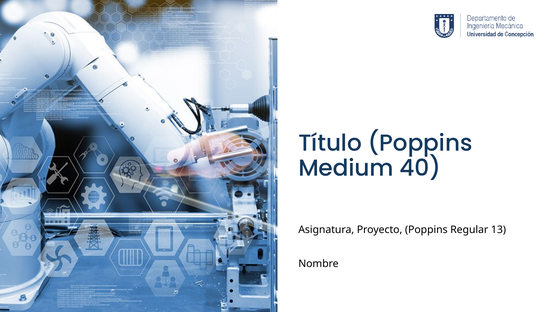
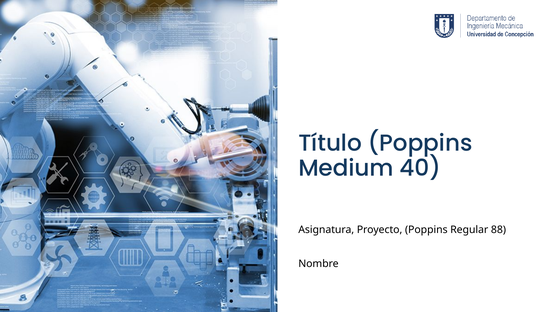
13: 13 -> 88
